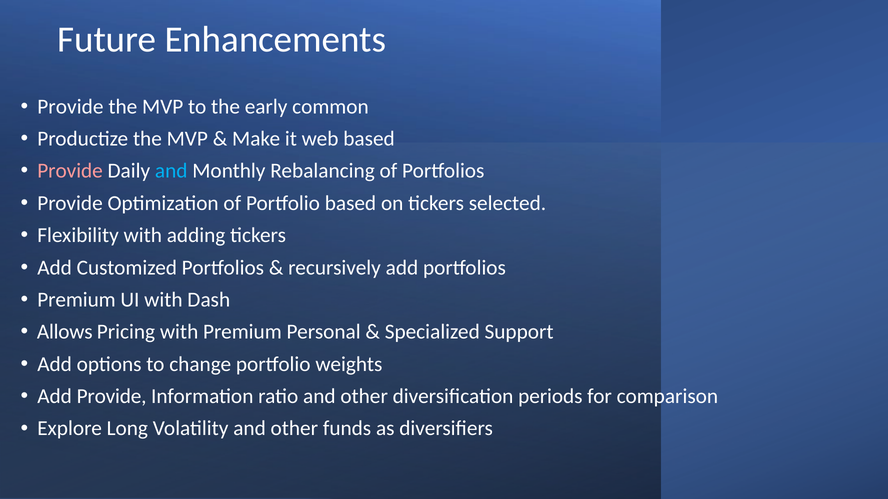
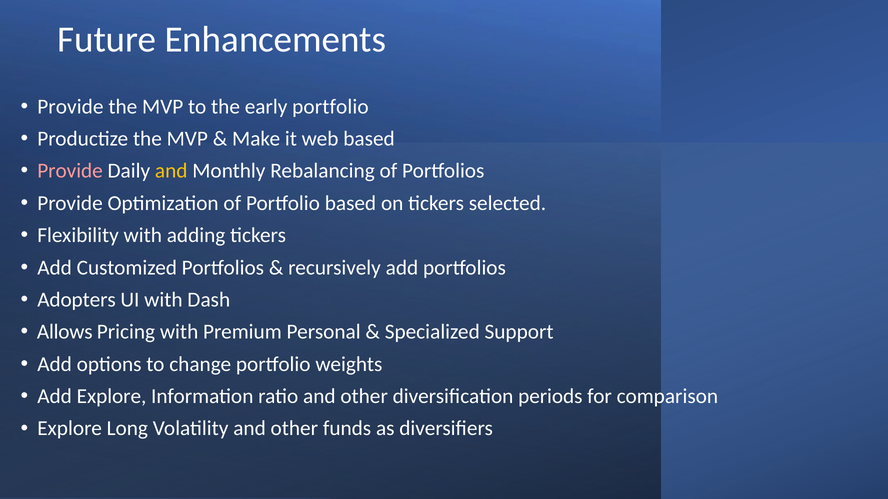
early common: common -> portfolio
and at (171, 171) colour: light blue -> yellow
Premium at (76, 300): Premium -> Adopters
Add Provide: Provide -> Explore
